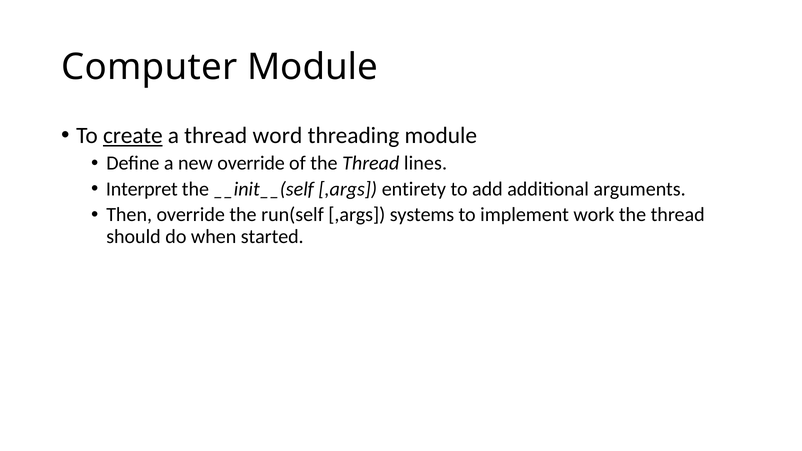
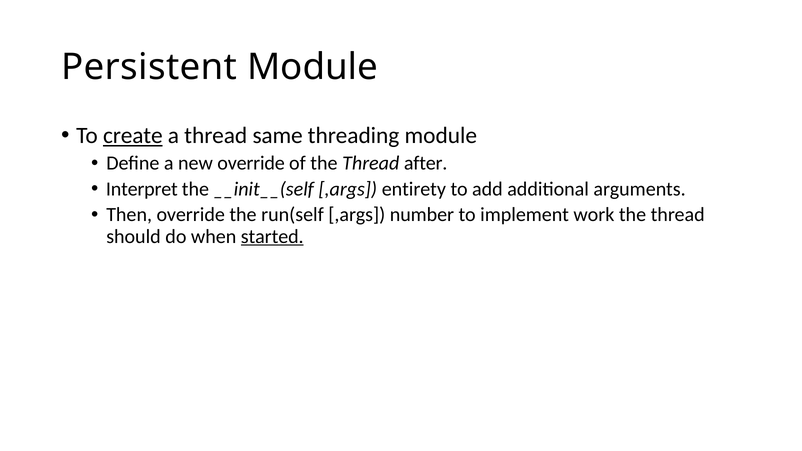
Computer: Computer -> Persistent
word: word -> same
lines: lines -> after
systems: systems -> number
started underline: none -> present
